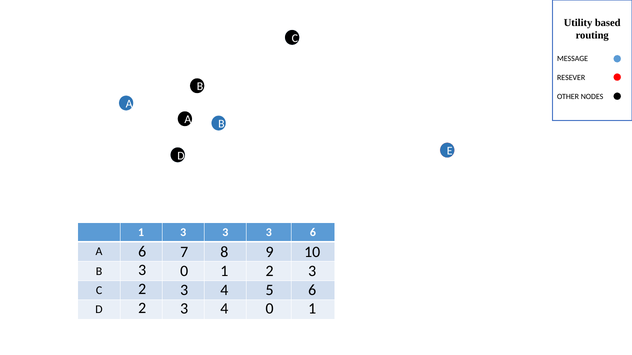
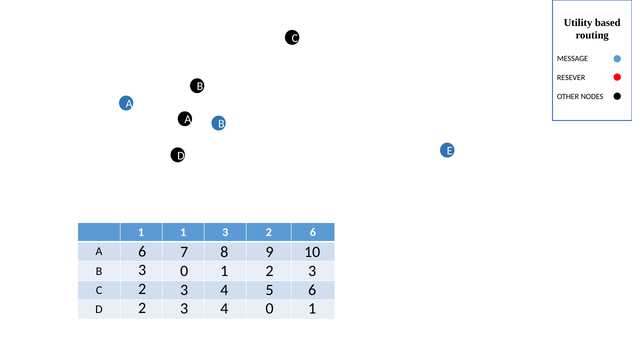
1 3: 3 -> 1
3 at (269, 233): 3 -> 2
